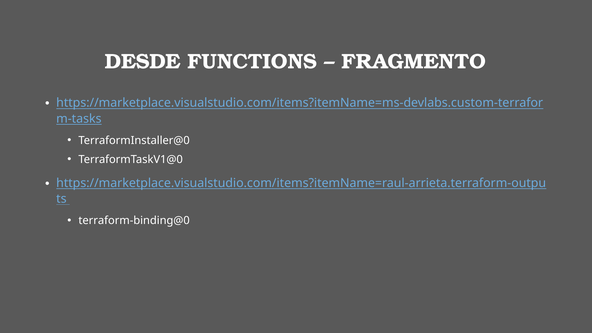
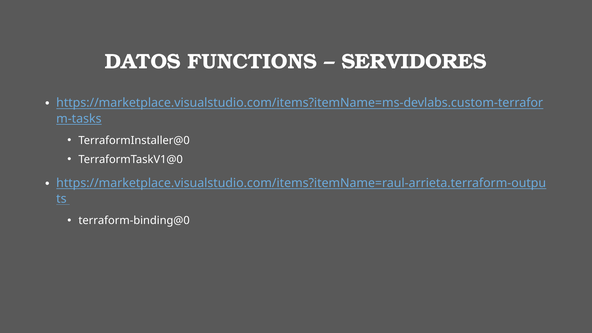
DESDE: DESDE -> DATOS
FRAGMENTO: FRAGMENTO -> SERVIDORES
